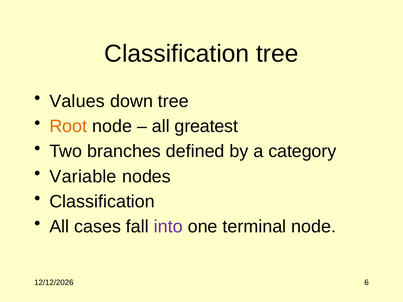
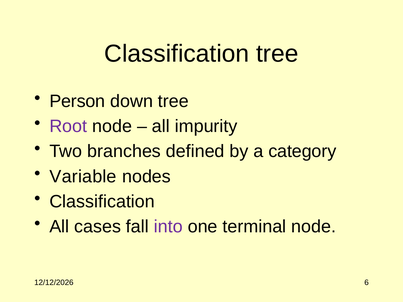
Values: Values -> Person
Root colour: orange -> purple
greatest: greatest -> impurity
